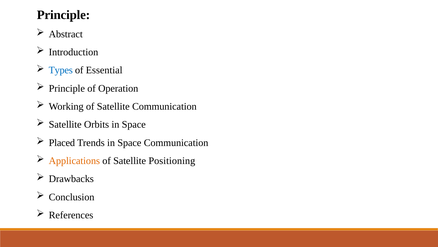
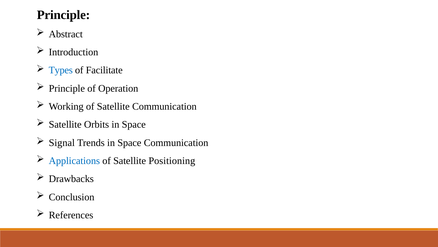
Essential: Essential -> Facilitate
Placed: Placed -> Signal
Applications colour: orange -> blue
